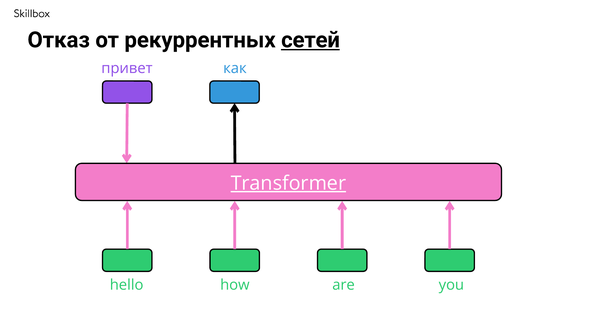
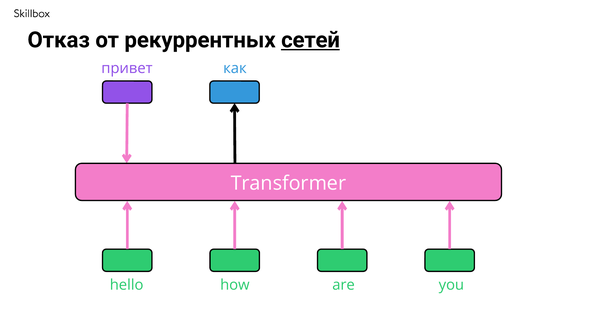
Transformer underline: present -> none
